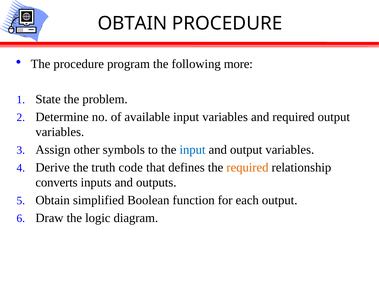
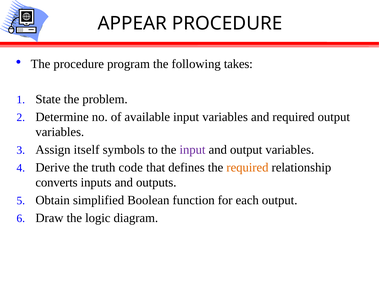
OBTAIN at (132, 23): OBTAIN -> APPEAR
more: more -> takes
other: other -> itself
input at (193, 150) colour: blue -> purple
